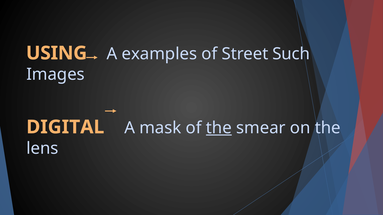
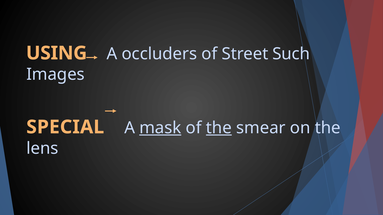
examples: examples -> occluders
DIGITAL: DIGITAL -> SPECIAL
mask underline: none -> present
